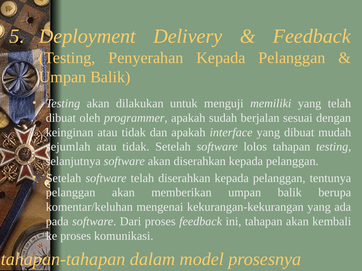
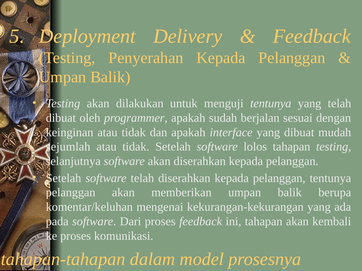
menguji memiliki: memiliki -> tentunya
